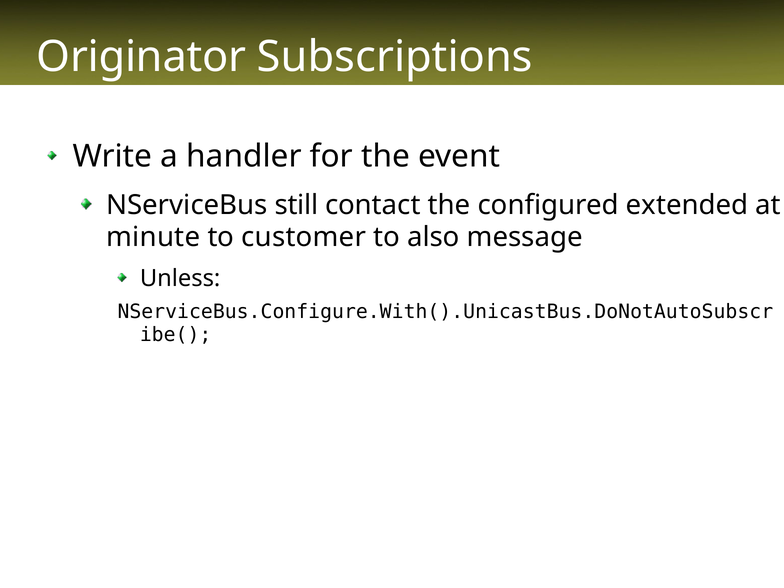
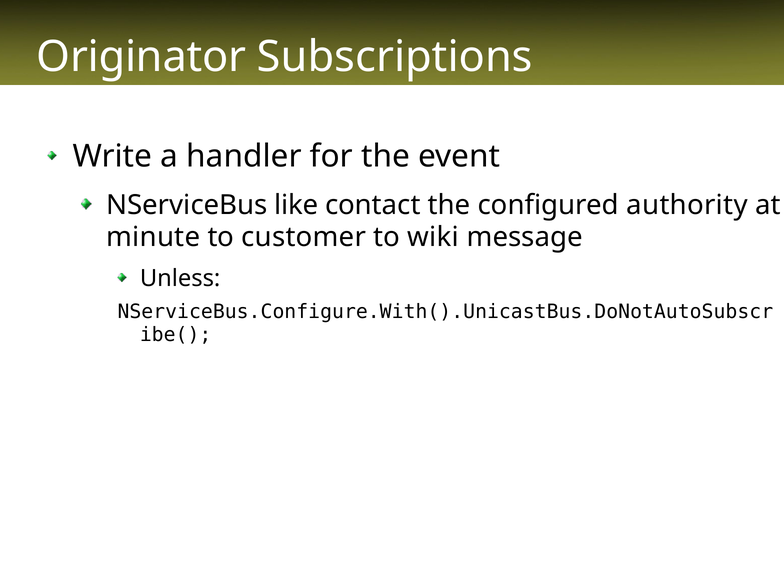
still: still -> like
extended: extended -> authority
also: also -> wiki
